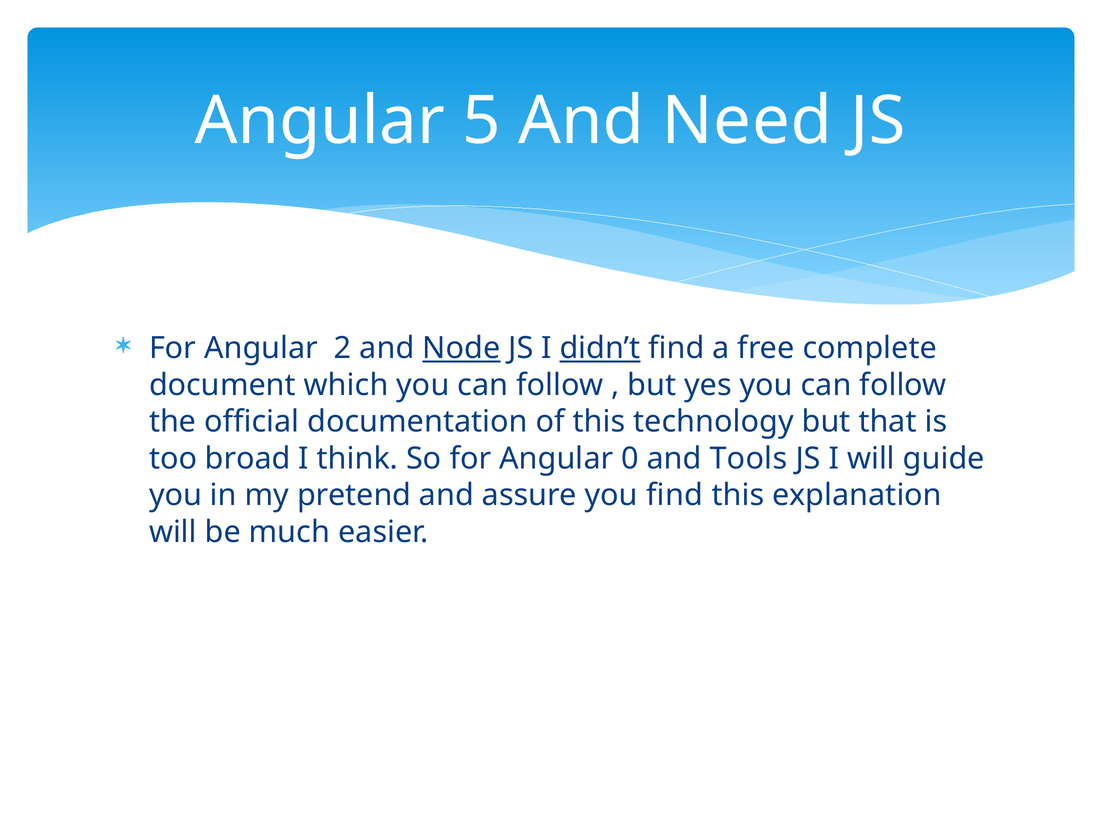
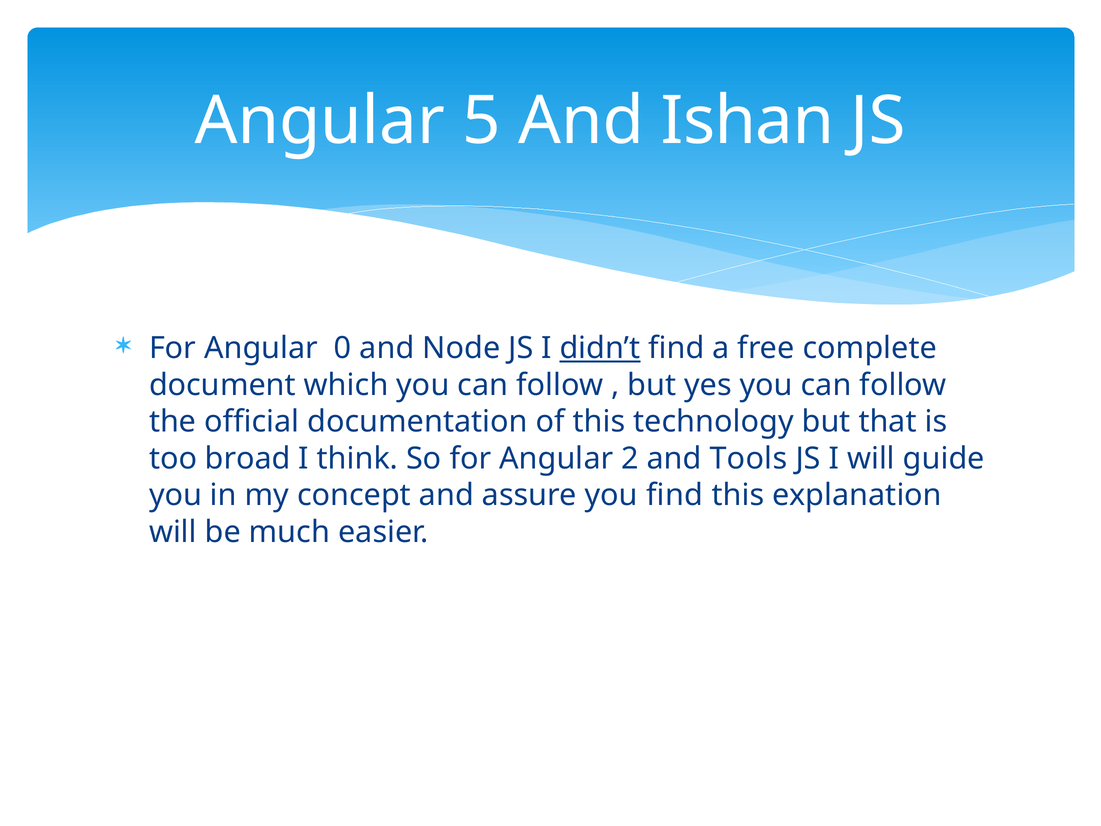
Need: Need -> Ishan
2: 2 -> 0
Node underline: present -> none
0: 0 -> 2
pretend: pretend -> concept
